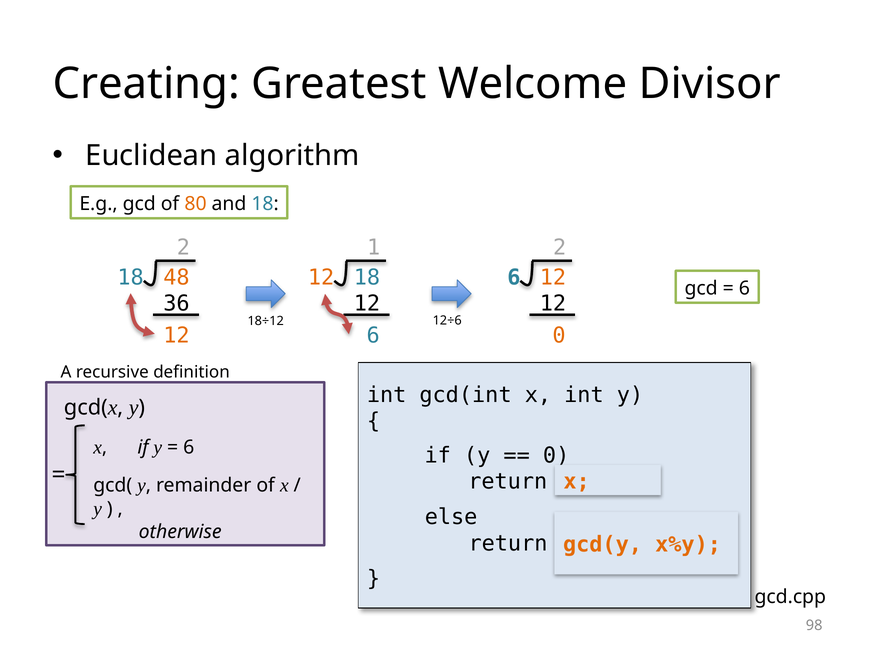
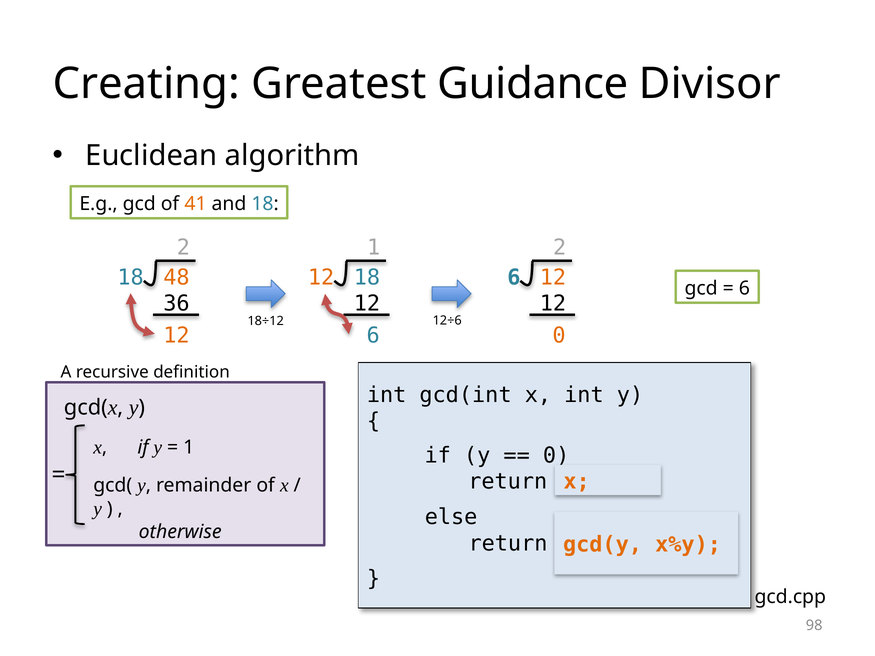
Welcome: Welcome -> Guidance
80: 80 -> 41
6 at (189, 447): 6 -> 1
